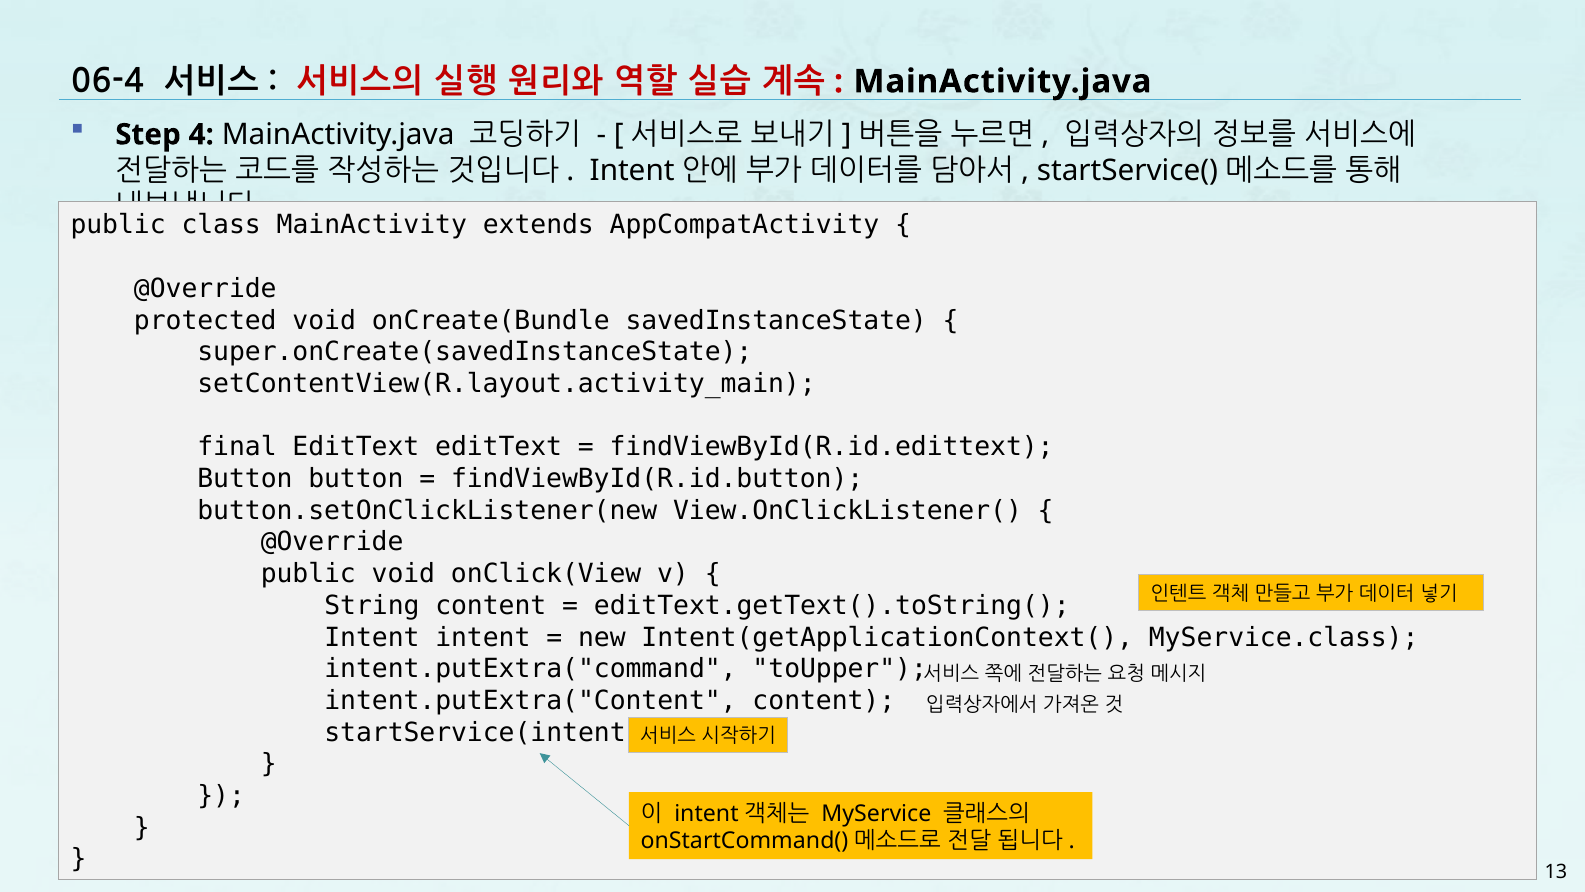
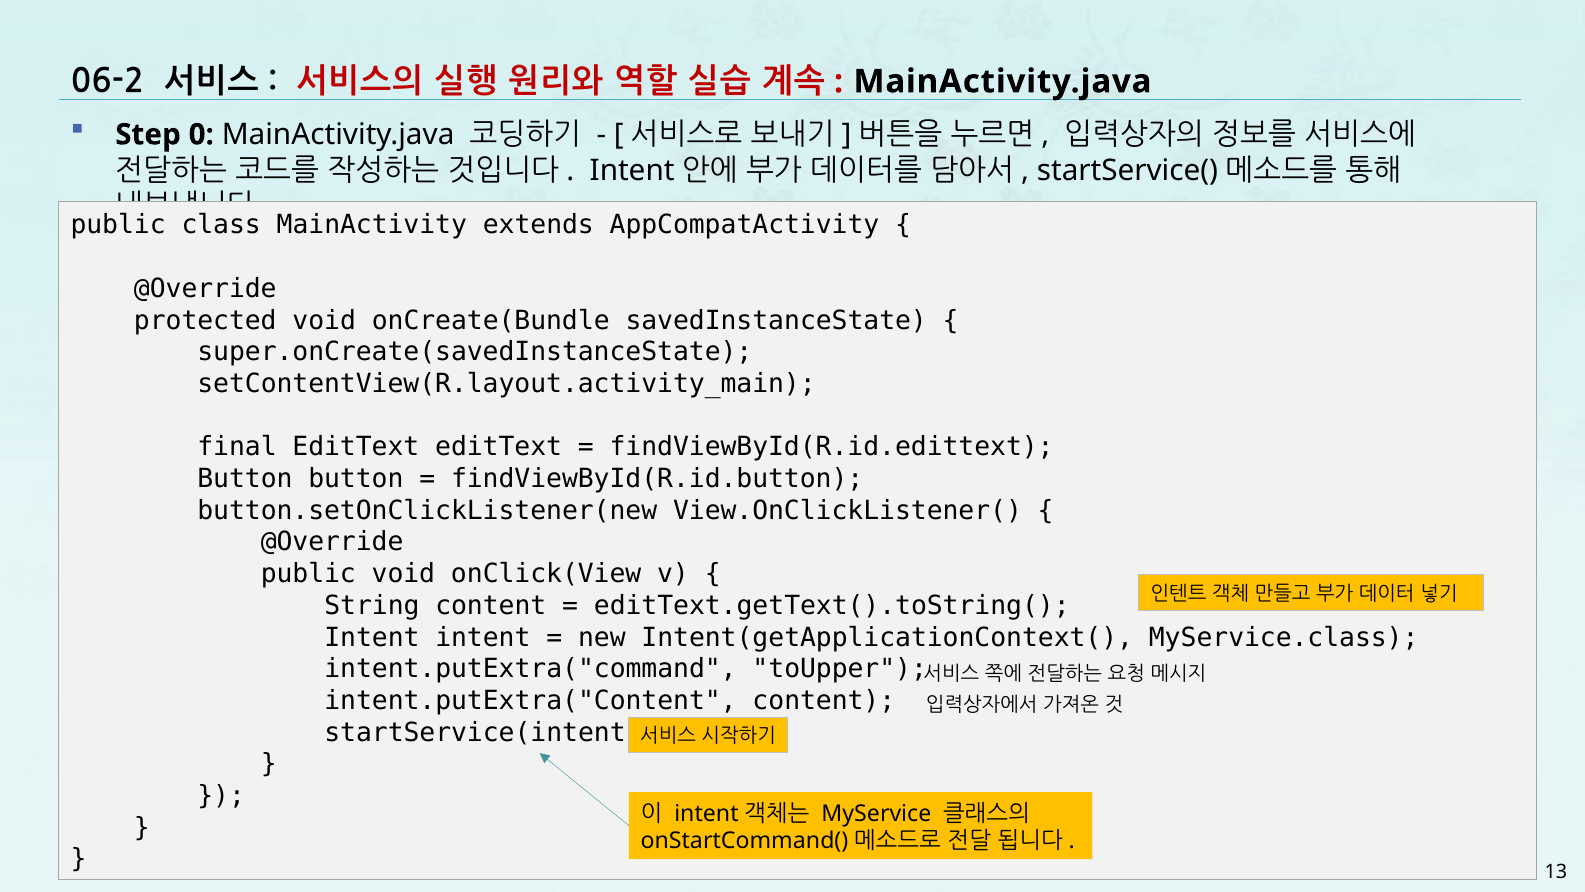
06-4: 06-4 -> 06-2
4: 4 -> 0
